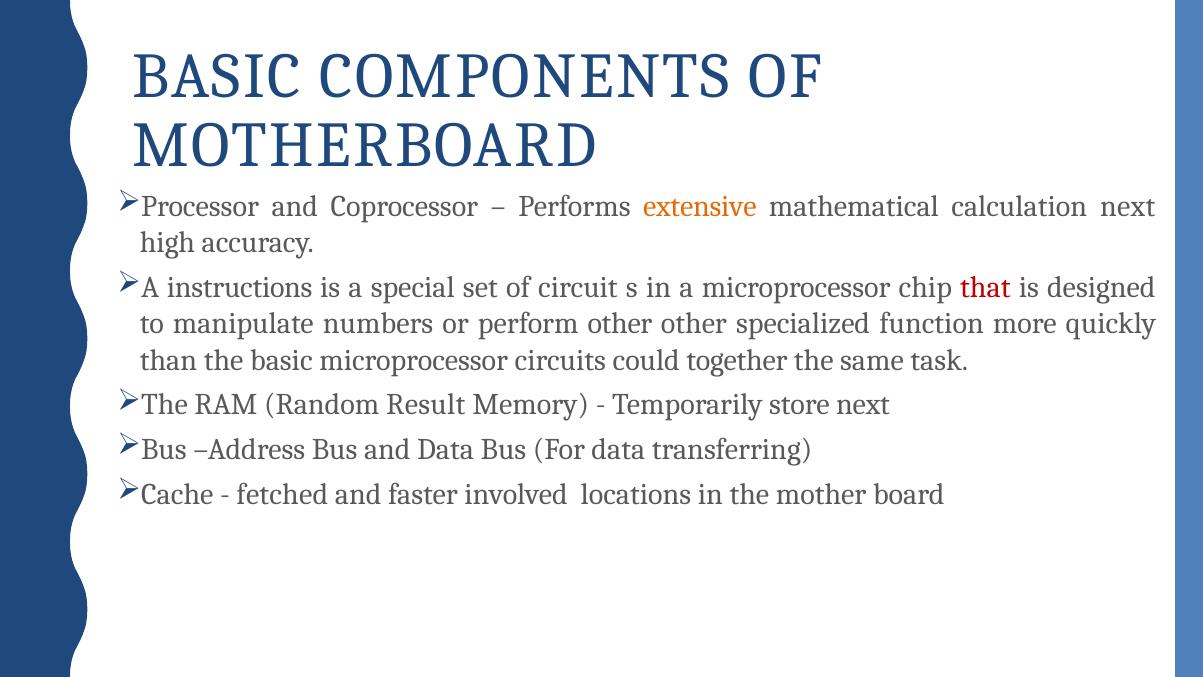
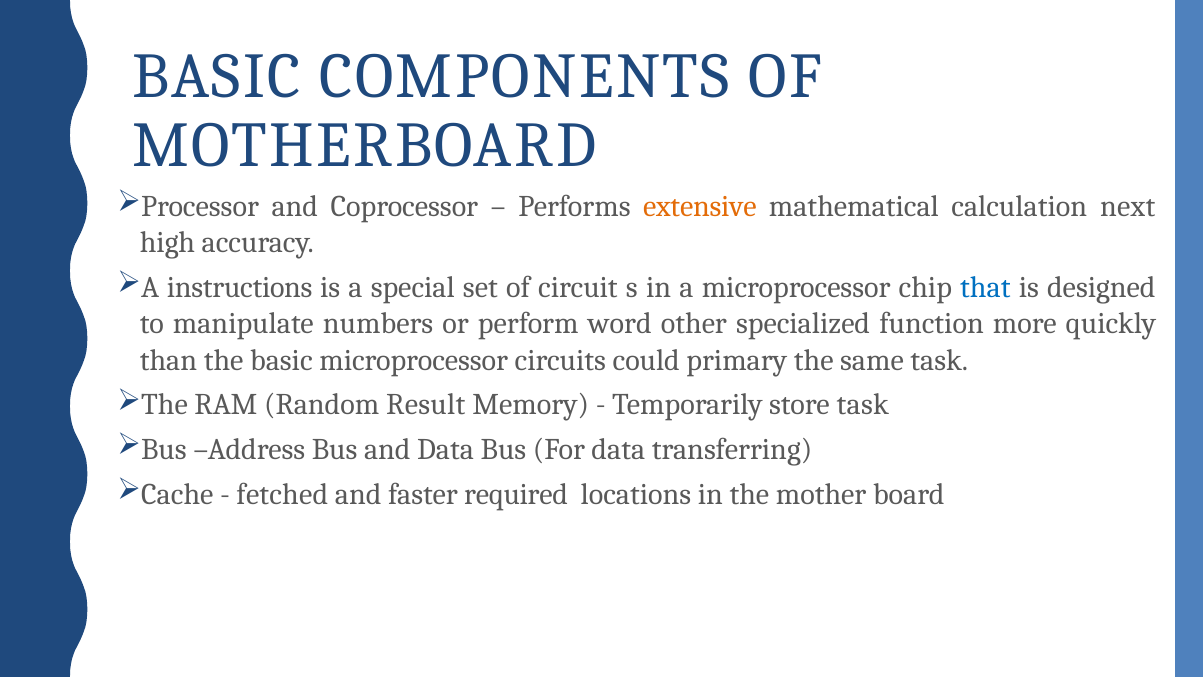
that colour: red -> blue
perform other: other -> word
together: together -> primary
store next: next -> task
involved: involved -> required
